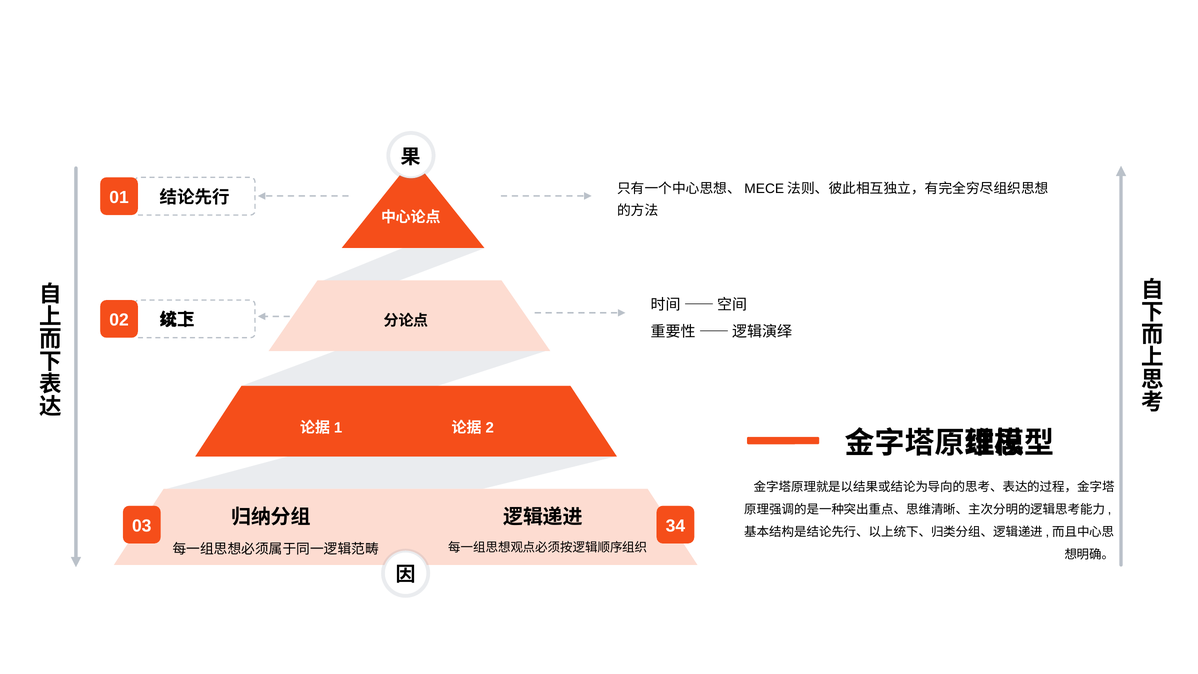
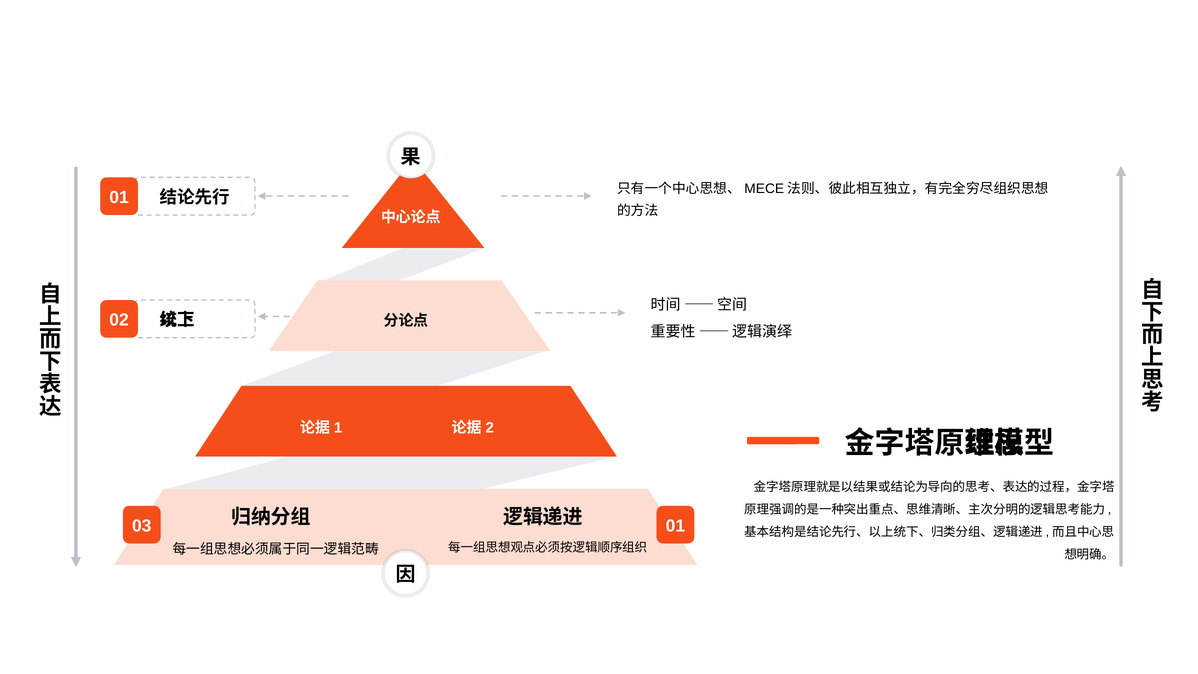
34 at (675, 526): 34 -> 01
